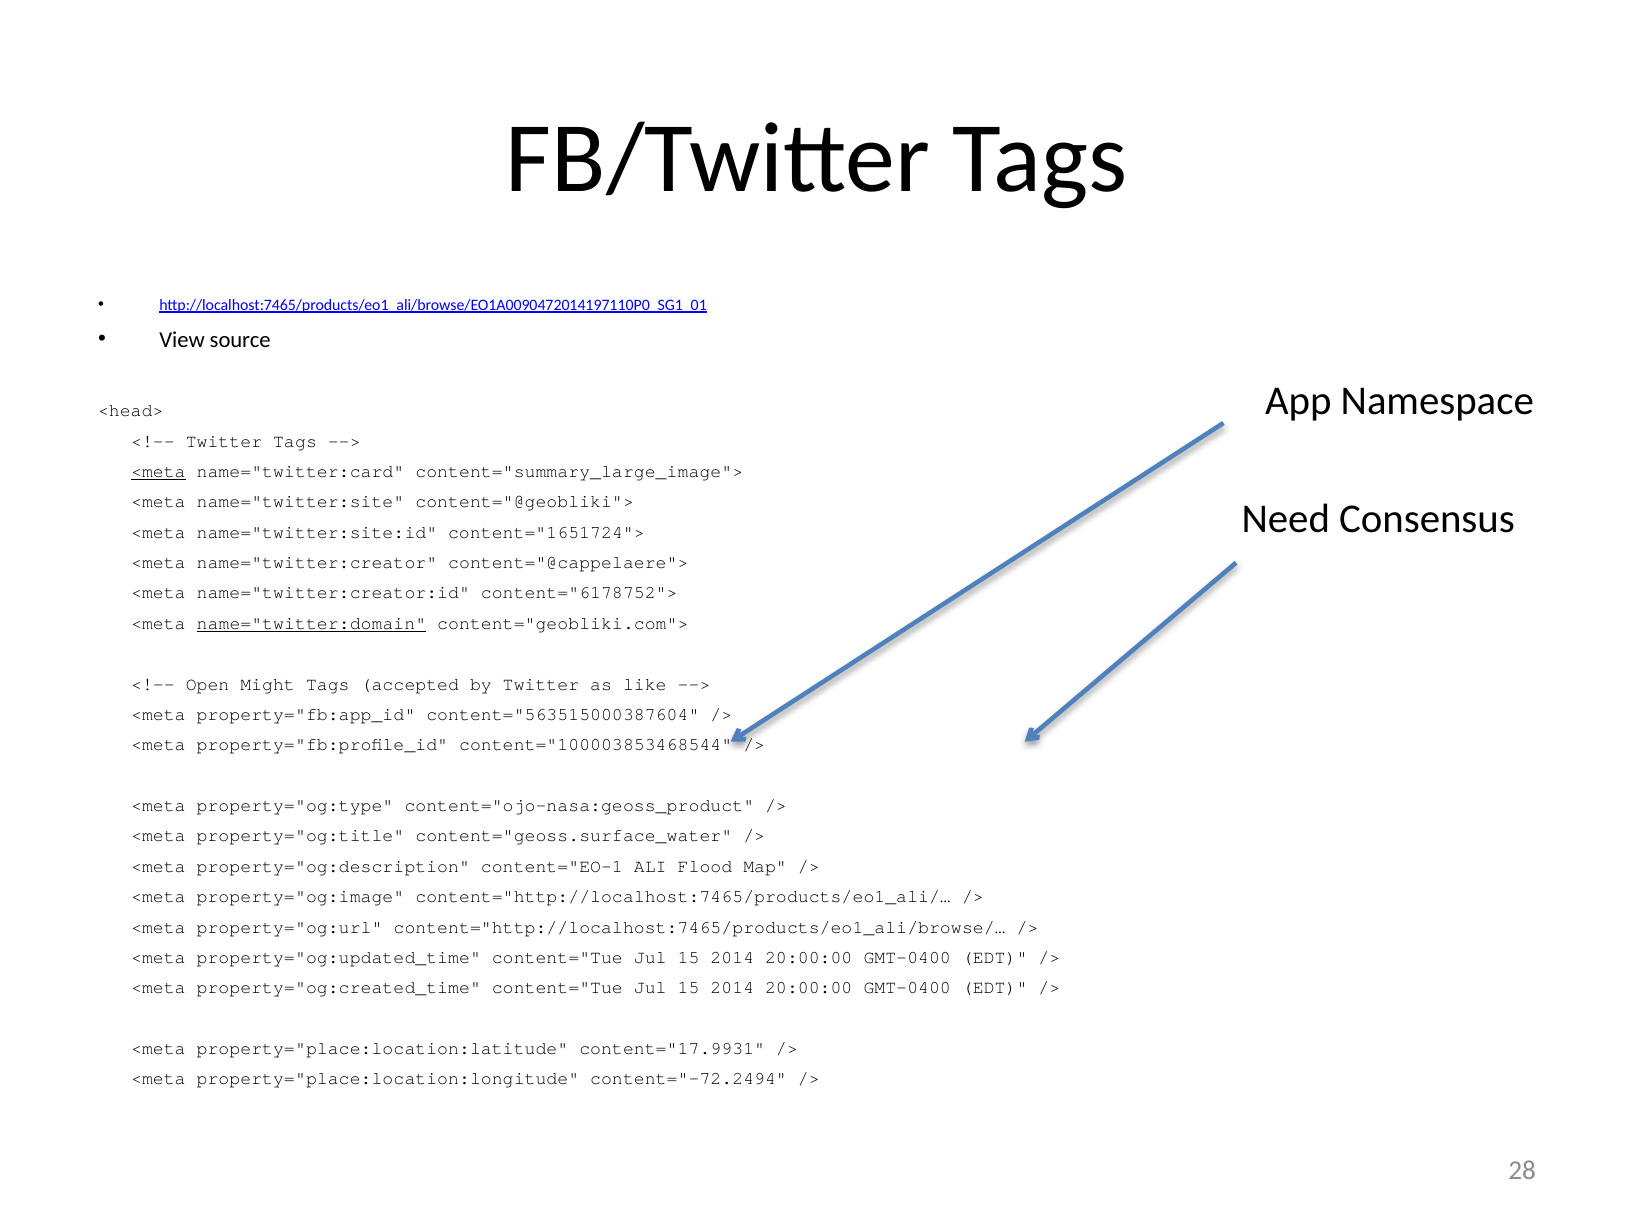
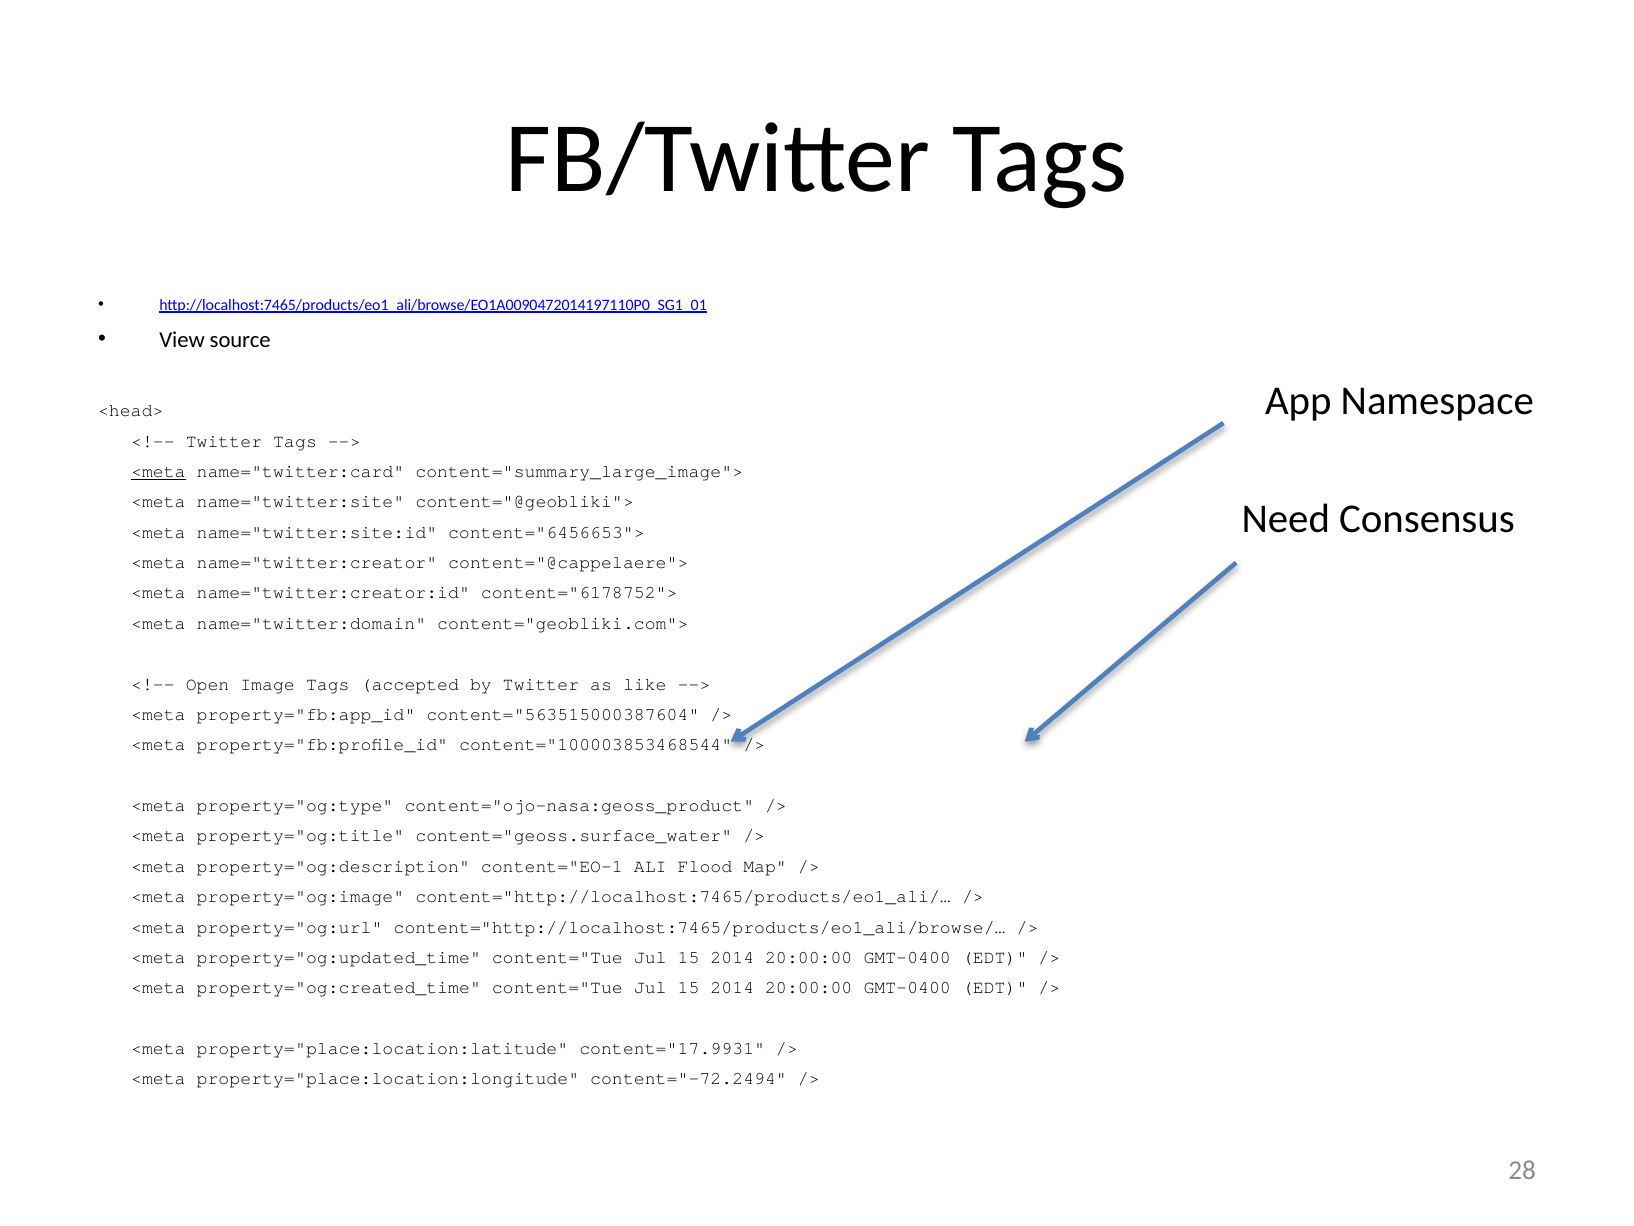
content="1651724">: content="1651724"> -> content="6456653">
name="twitter:domain underline: present -> none
Might: Might -> Image
